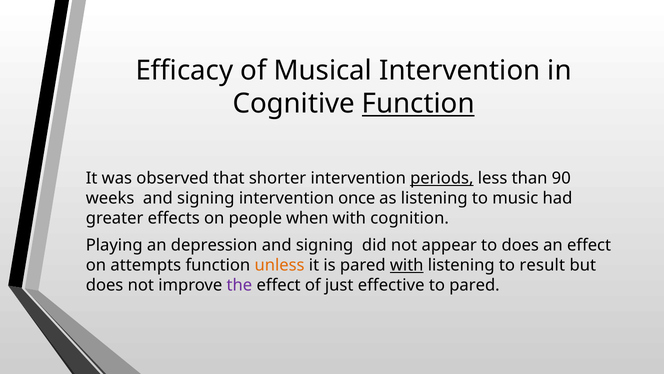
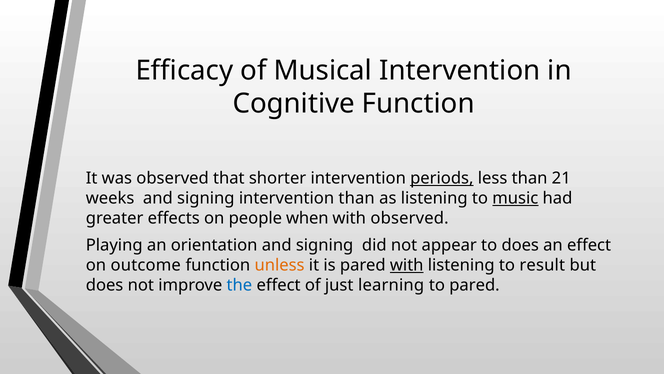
Function at (418, 104) underline: present -> none
90: 90 -> 21
intervention once: once -> than
music underline: none -> present
with cognition: cognition -> observed
depression: depression -> orientation
attempts: attempts -> outcome
the colour: purple -> blue
effective: effective -> learning
